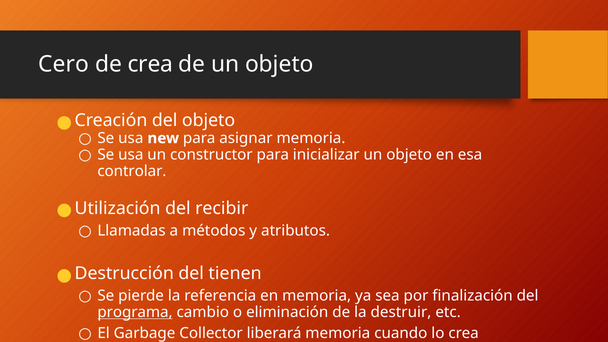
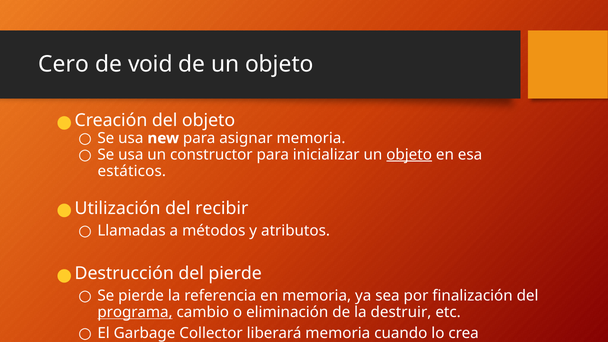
de crea: crea -> void
objeto at (409, 155) underline: none -> present
controlar: controlar -> estáticos
del tienen: tienen -> pierde
